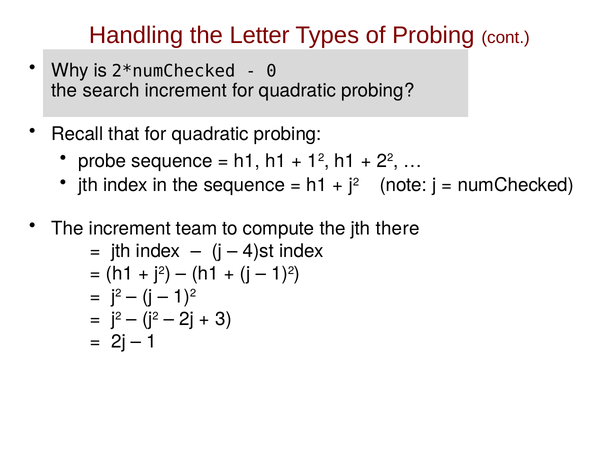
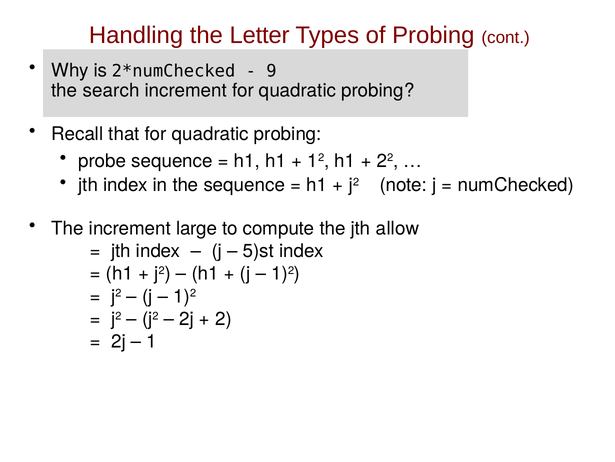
0: 0 -> 9
team: team -> large
there: there -> allow
4)st: 4)st -> 5)st
3: 3 -> 2
